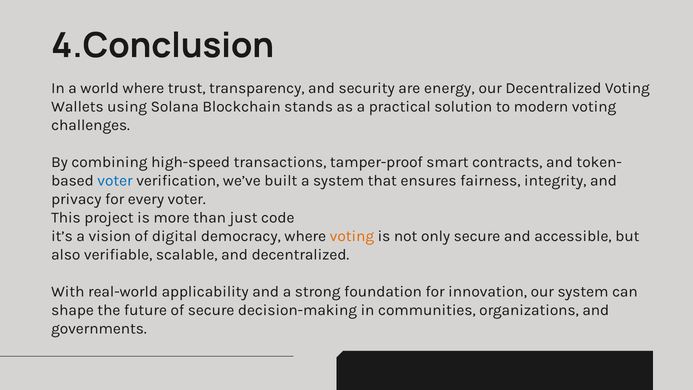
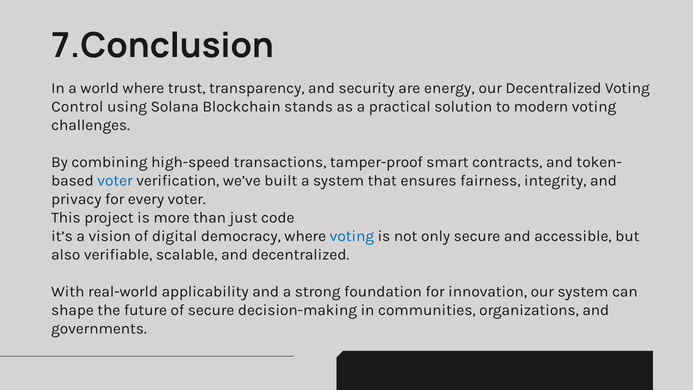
4.Conclusion: 4.Conclusion -> 7.Conclusion
Wallets: Wallets -> Control
voting at (352, 236) colour: orange -> blue
